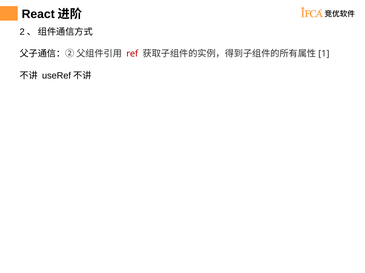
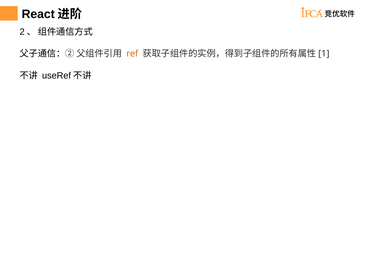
ref colour: red -> orange
